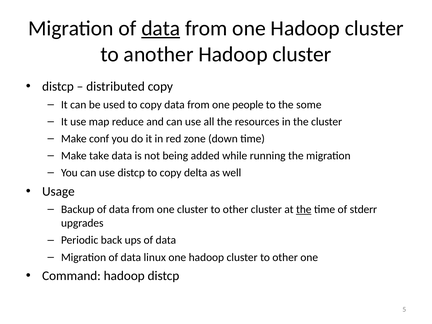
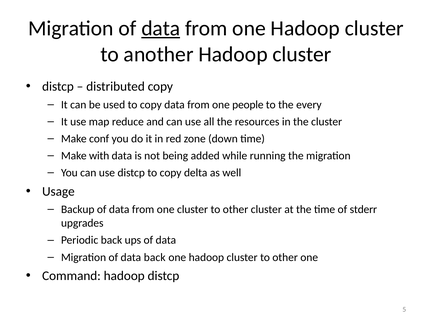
some: some -> every
take: take -> with
the at (304, 209) underline: present -> none
data linux: linux -> back
